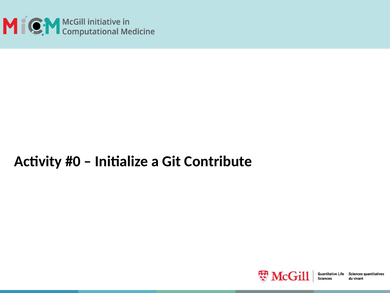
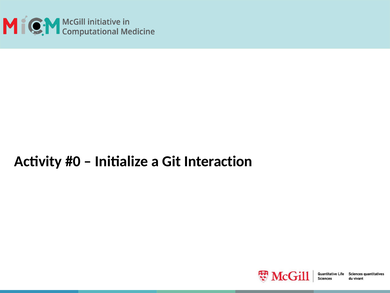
Contribute: Contribute -> Interaction
